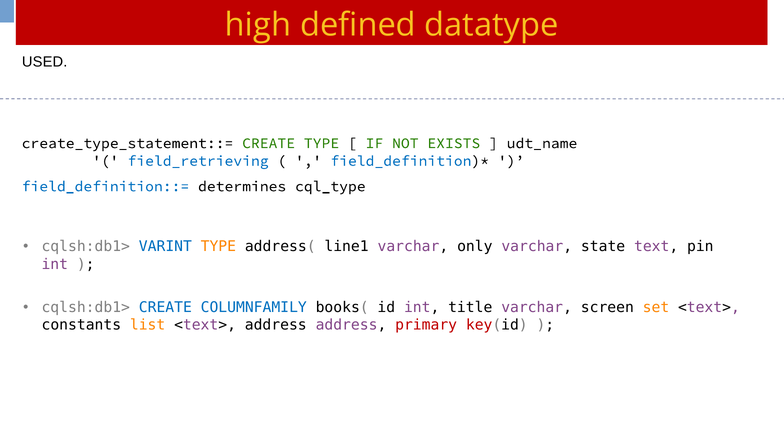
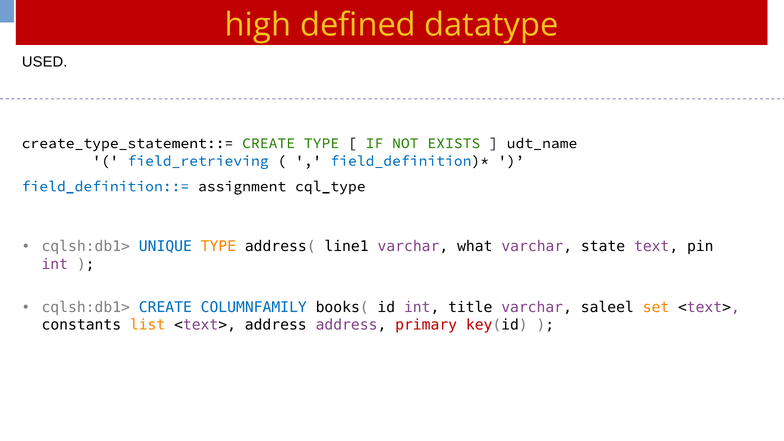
determines: determines -> assignment
VARINT: VARINT -> UNIQUE
only: only -> what
screen: screen -> saleel
